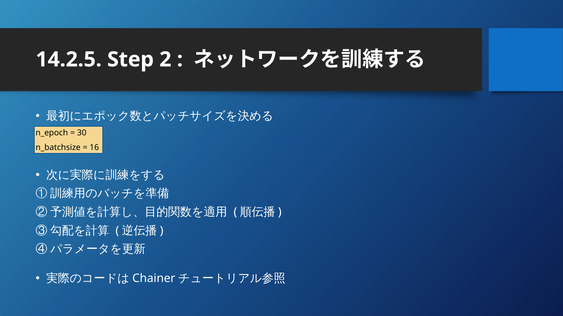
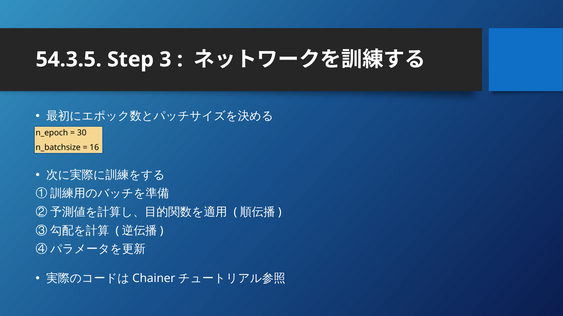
14.2.5: 14.2.5 -> 54.3.5
2: 2 -> 3
